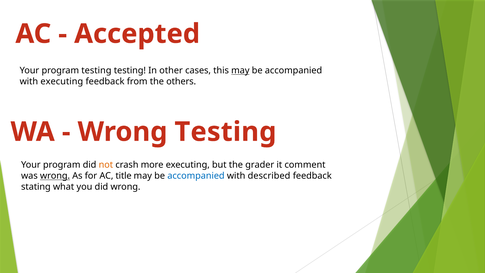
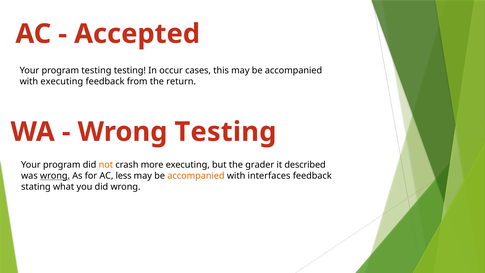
other: other -> occur
may at (240, 71) underline: present -> none
others: others -> return
comment: comment -> described
title: title -> less
accompanied at (196, 176) colour: blue -> orange
described: described -> interfaces
